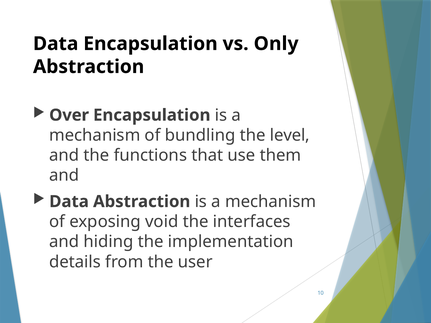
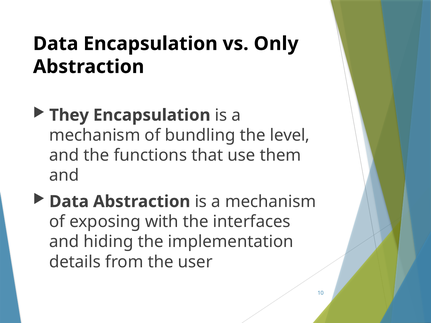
Over: Over -> They
void: void -> with
